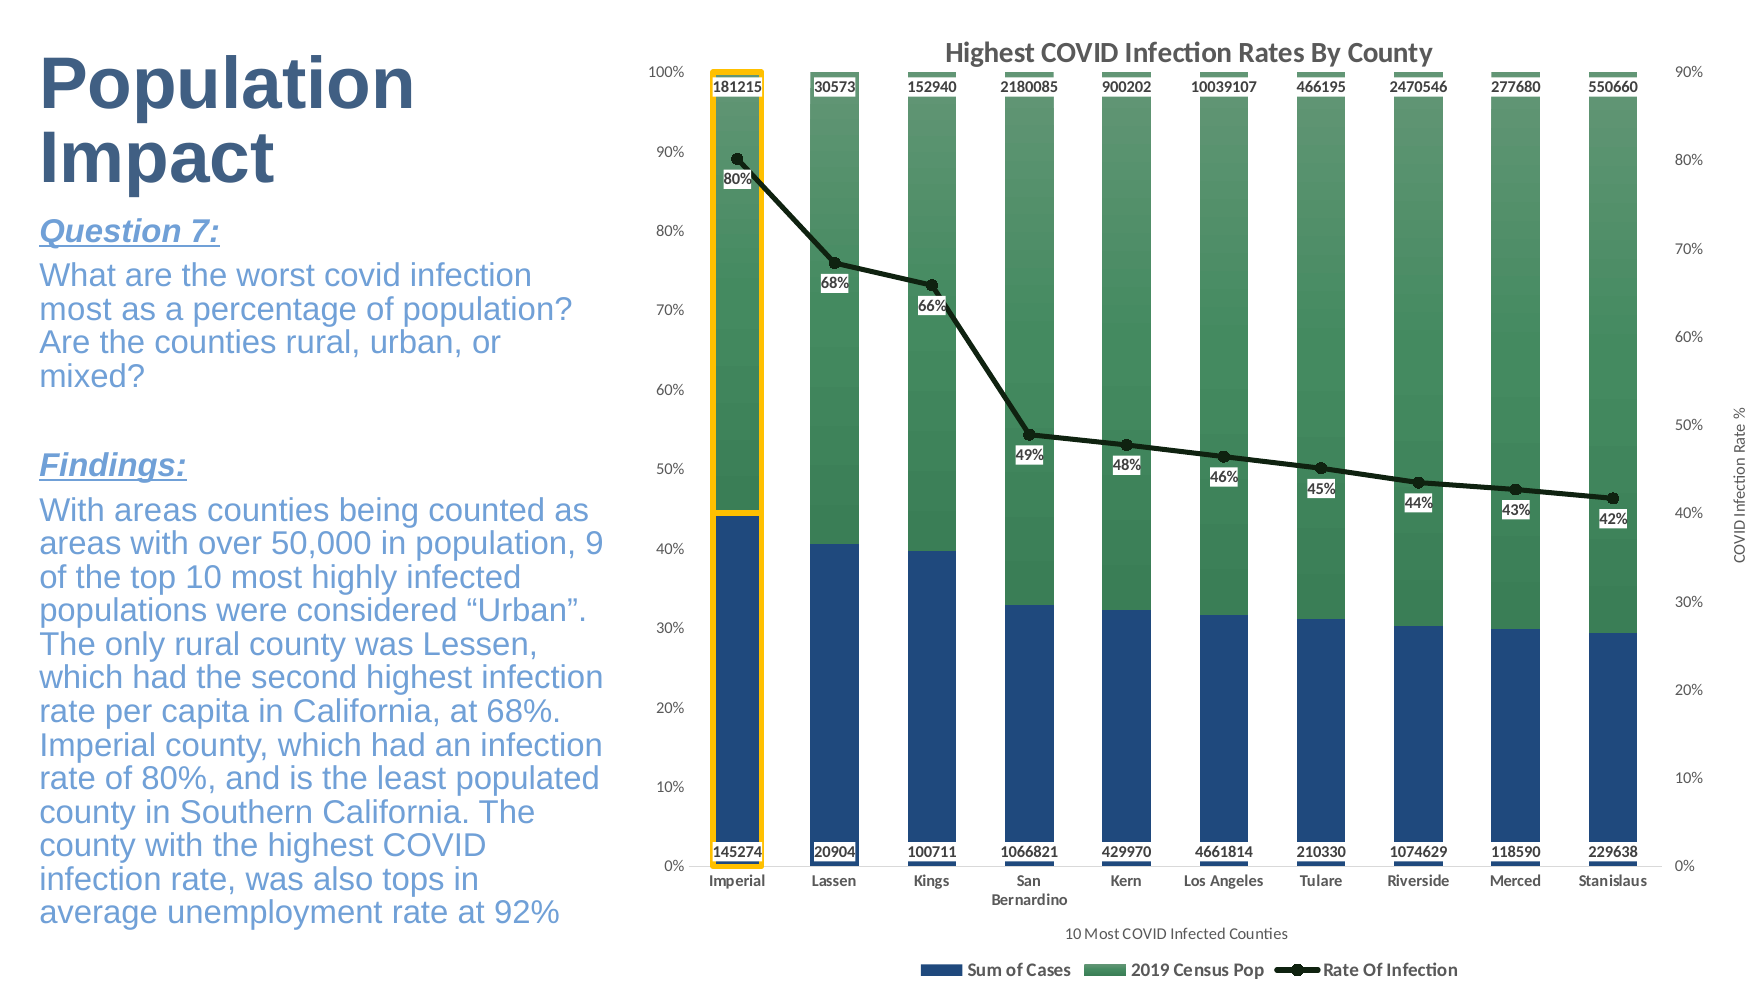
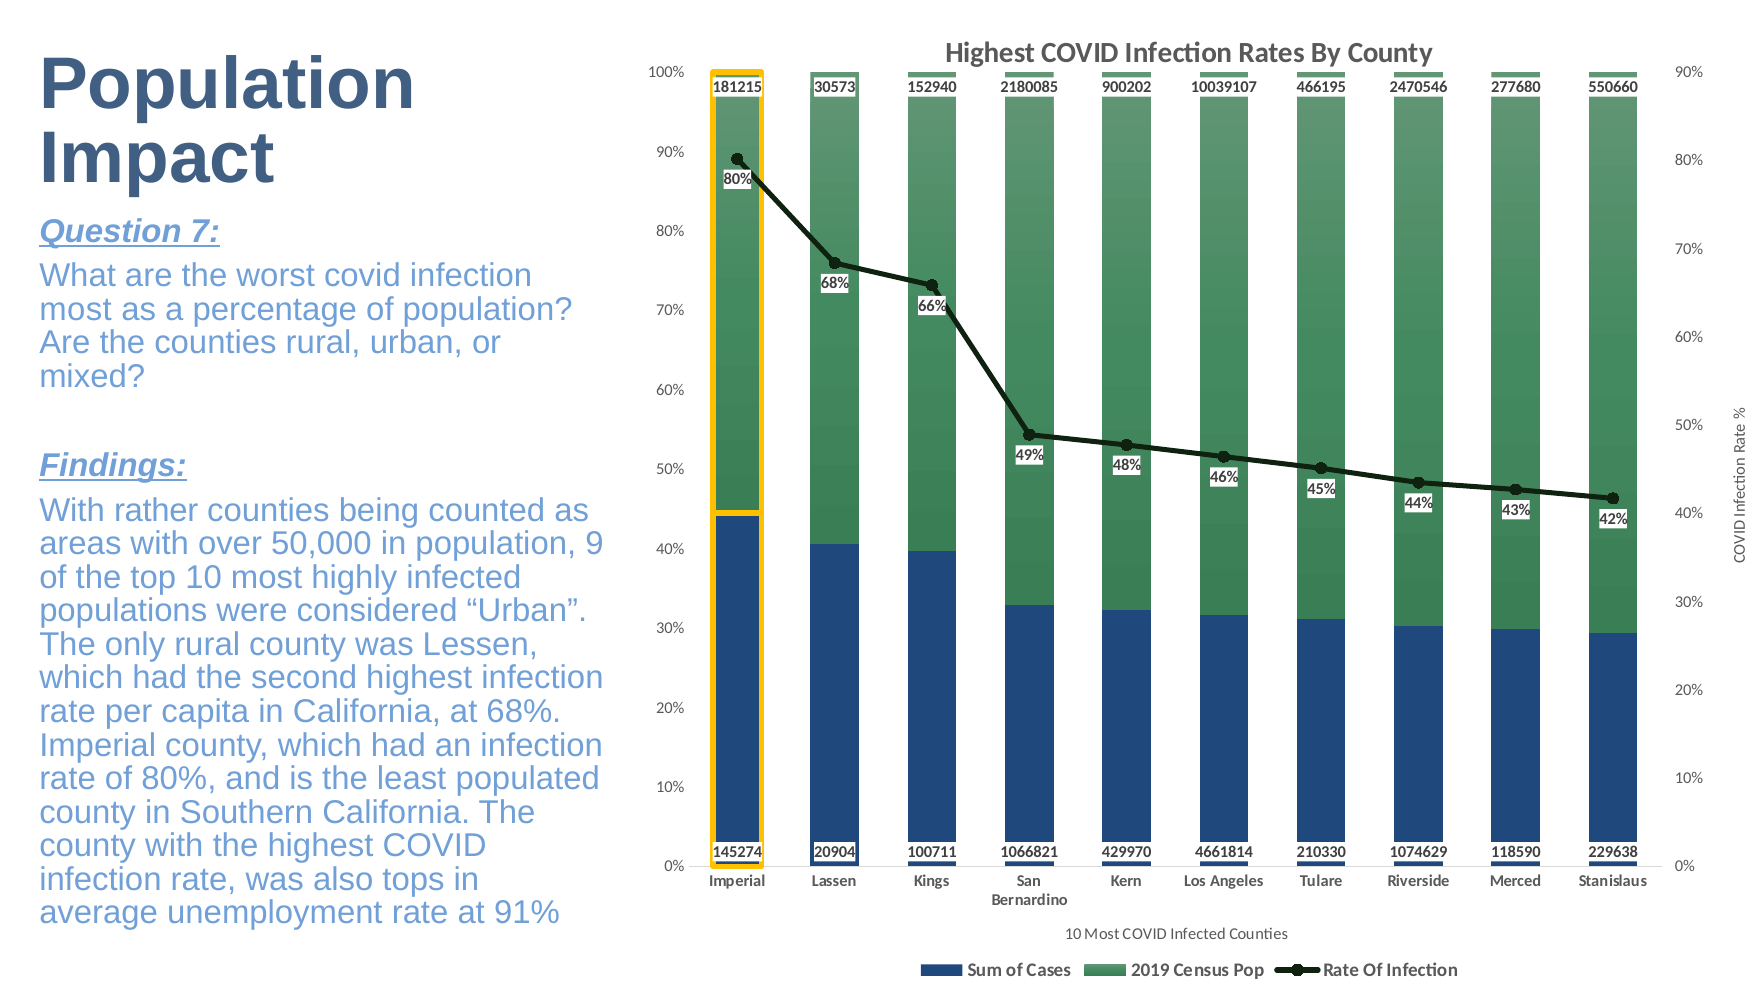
With areas: areas -> rather
92%: 92% -> 91%
